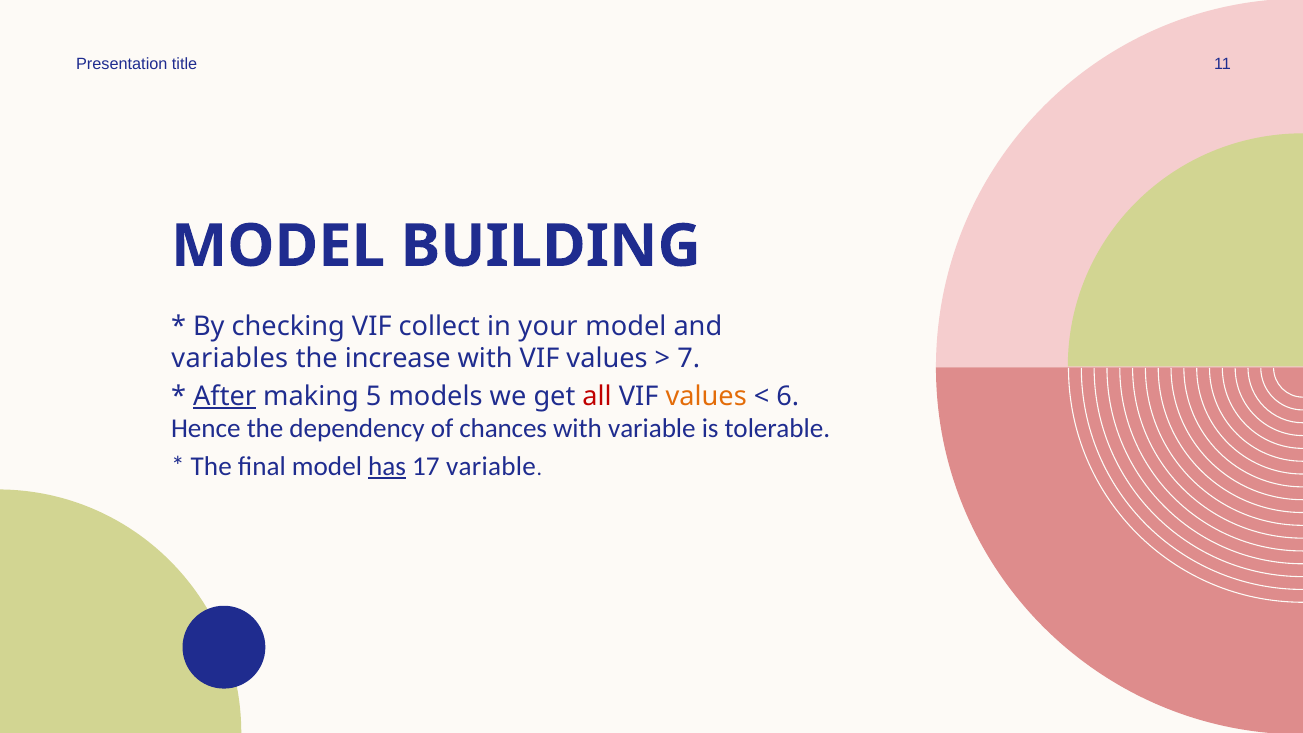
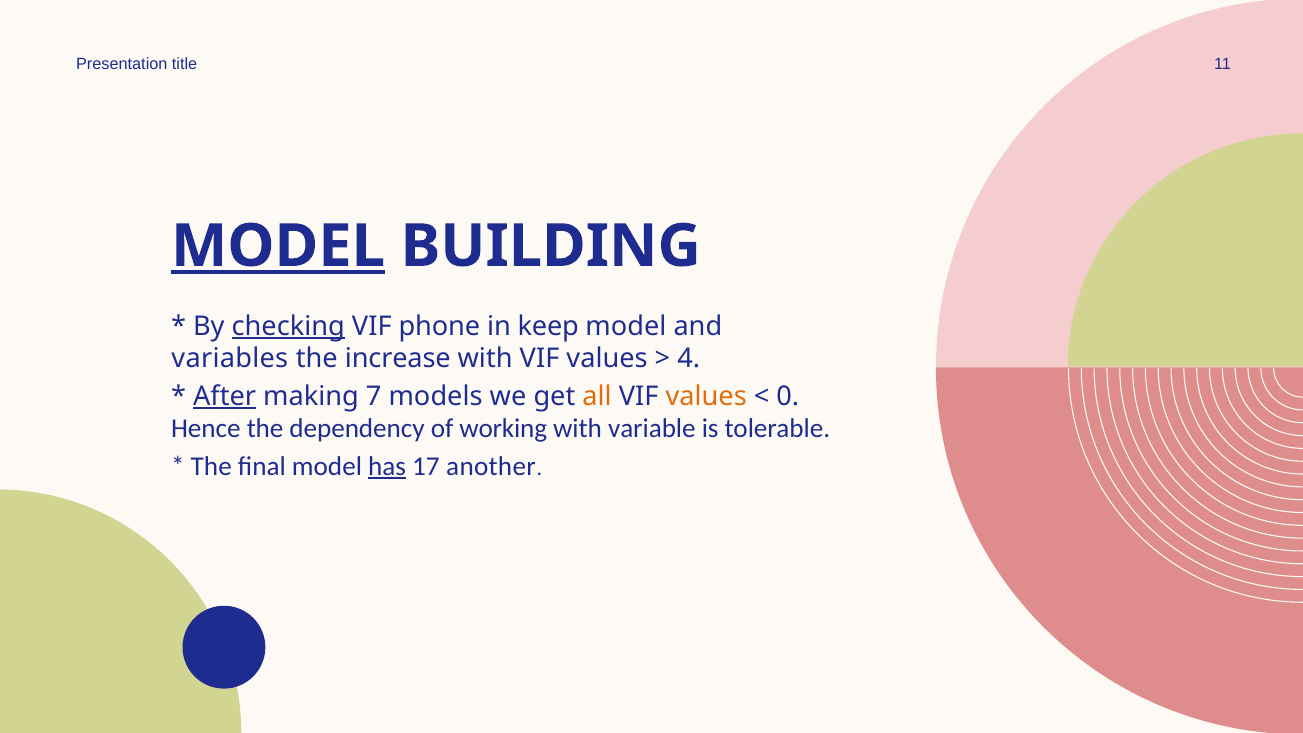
MODEL at (278, 246) underline: none -> present
checking underline: none -> present
collect: collect -> phone
your: your -> keep
7: 7 -> 4
5: 5 -> 7
all colour: red -> orange
6: 6 -> 0
chances: chances -> working
17 variable: variable -> another
